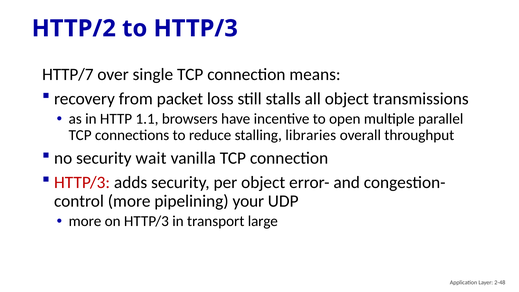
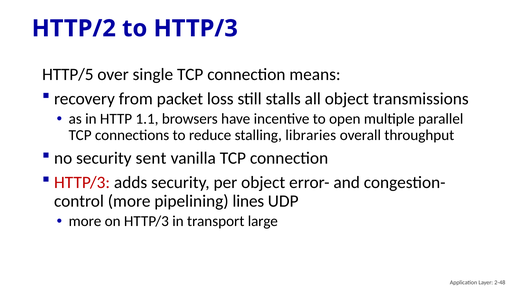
HTTP/7: HTTP/7 -> HTTP/5
wait: wait -> sent
your: your -> lines
